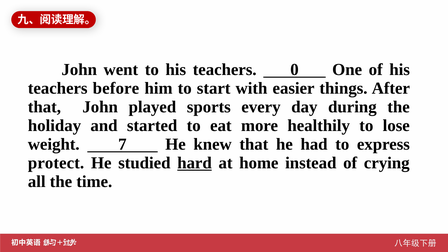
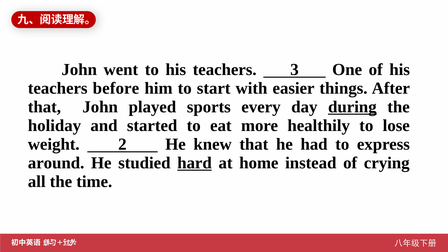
0: 0 -> 3
during underline: none -> present
7: 7 -> 2
protect: protect -> around
